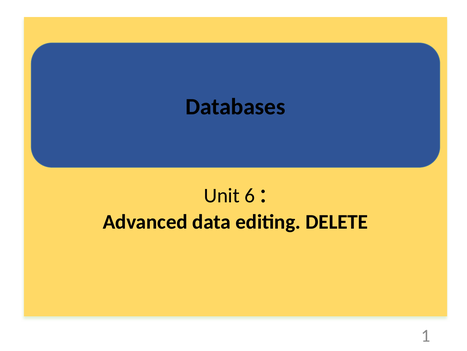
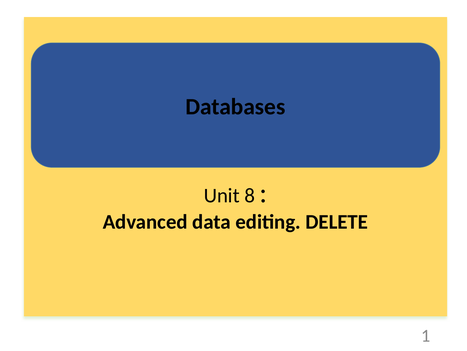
6: 6 -> 8
